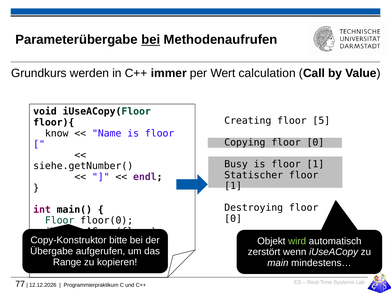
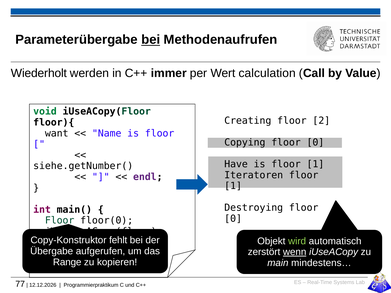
Grundkurs: Grundkurs -> Wiederholt
void colour: black -> green
5: 5 -> 2
know: know -> want
Busy: Busy -> Have
Statischer: Statischer -> Iteratoren
bitte: bitte -> fehlt
wenn underline: none -> present
